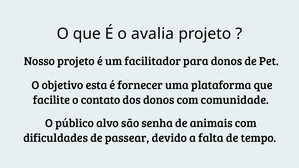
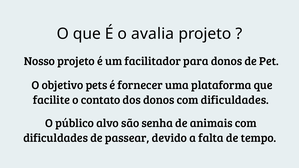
esta: esta -> pets
donos com comunidade: comunidade -> dificuldades
